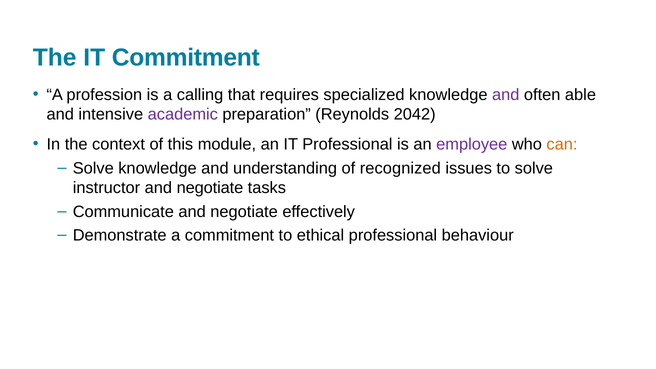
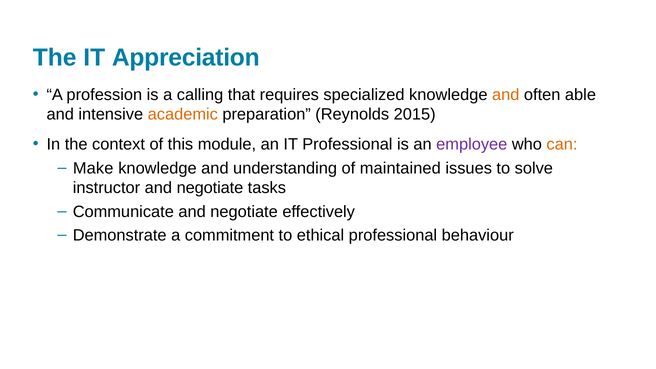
IT Commitment: Commitment -> Appreciation
and at (506, 95) colour: purple -> orange
academic colour: purple -> orange
2042: 2042 -> 2015
Solve at (93, 168): Solve -> Make
recognized: recognized -> maintained
